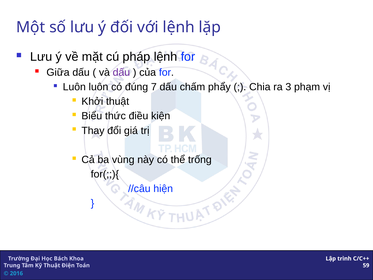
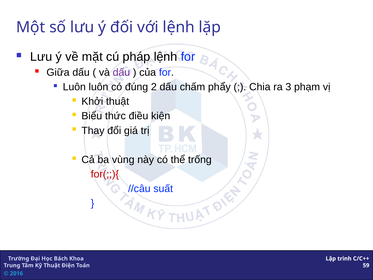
7: 7 -> 2
for(;;){ colour: black -> red
hiện: hiện -> suất
